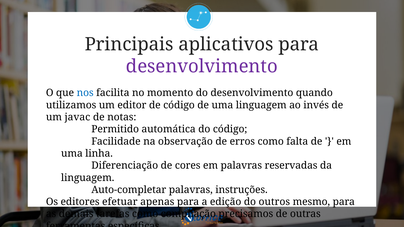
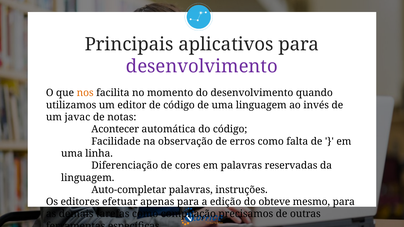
nos colour: blue -> orange
Permitido: Permitido -> Acontecer
outros: outros -> obteve
